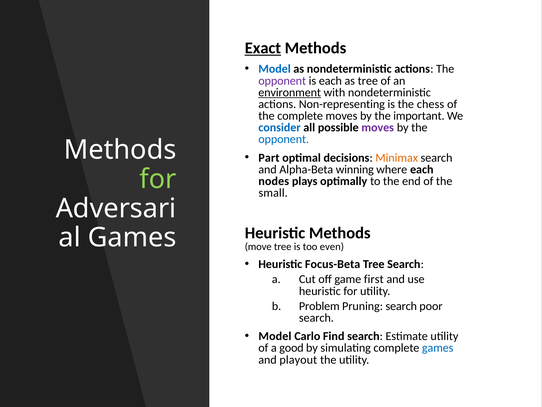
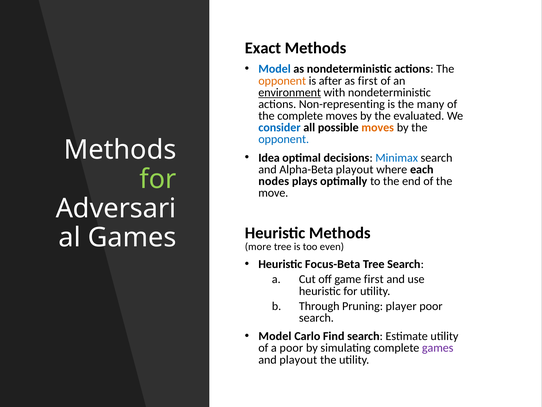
Exact underline: present -> none
opponent at (282, 81) colour: purple -> orange
is each: each -> after
as tree: tree -> first
chess: chess -> many
important: important -> evaluated
moves at (378, 127) colour: purple -> orange
Part: Part -> Idea
Minimax colour: orange -> blue
Alpha-Beta winning: winning -> playout
small: small -> move
move: move -> more
Problem: Problem -> Through
Pruning search: search -> player
a good: good -> poor
games at (438, 348) colour: blue -> purple
